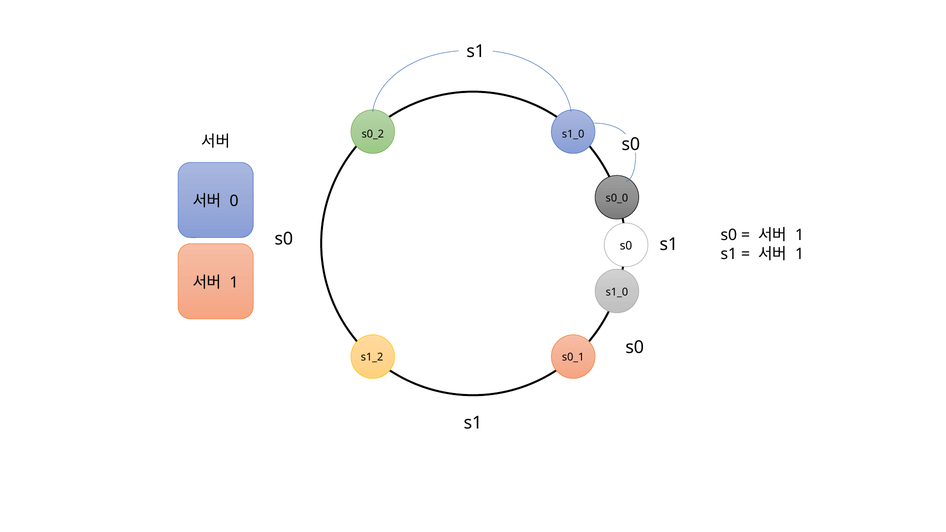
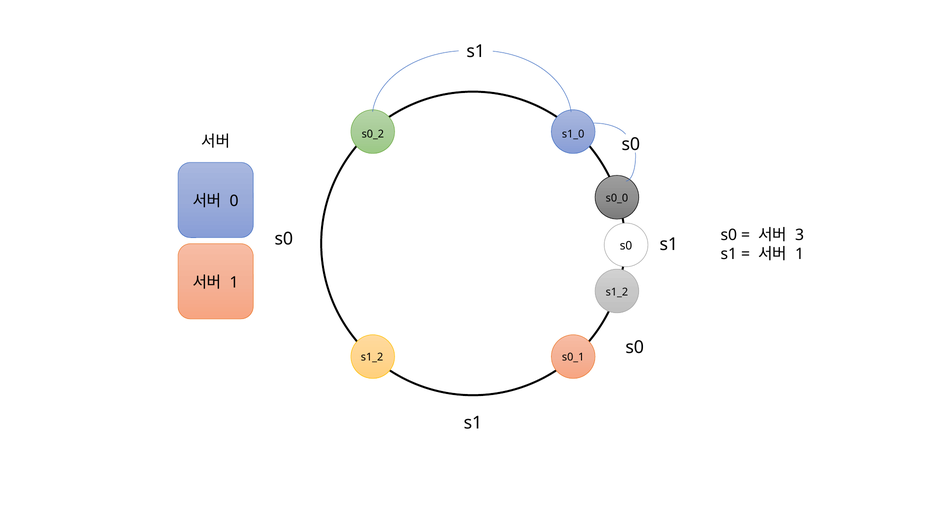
1 at (800, 235): 1 -> 3
s1_0 at (617, 292): s1_0 -> s1_2
